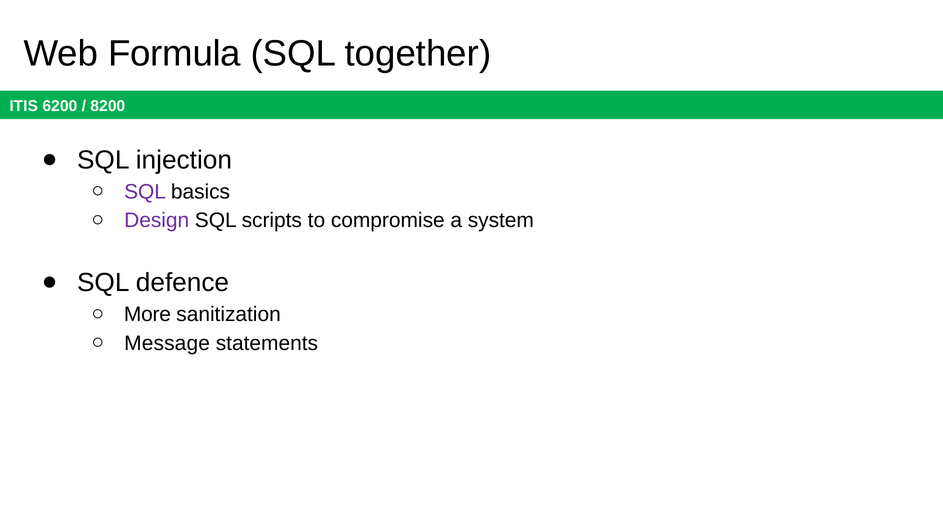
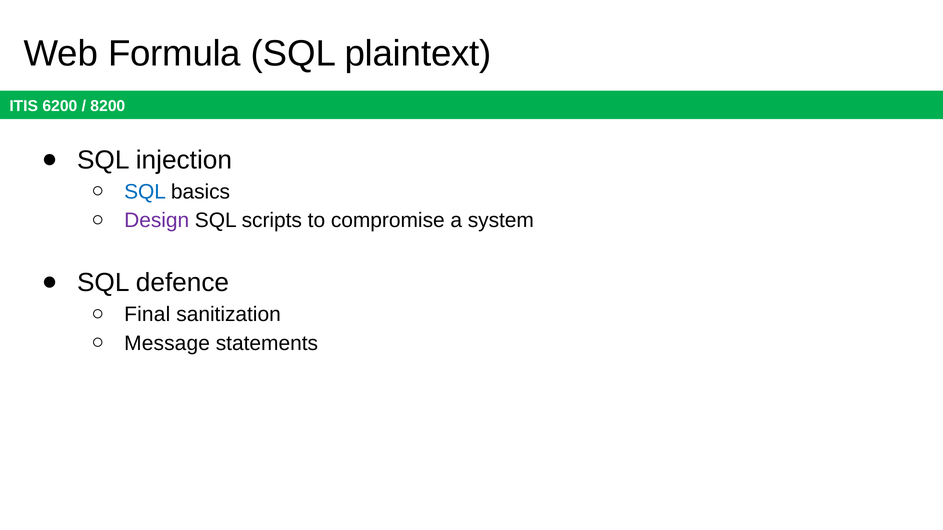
together: together -> plaintext
SQL at (145, 192) colour: purple -> blue
More: More -> Final
